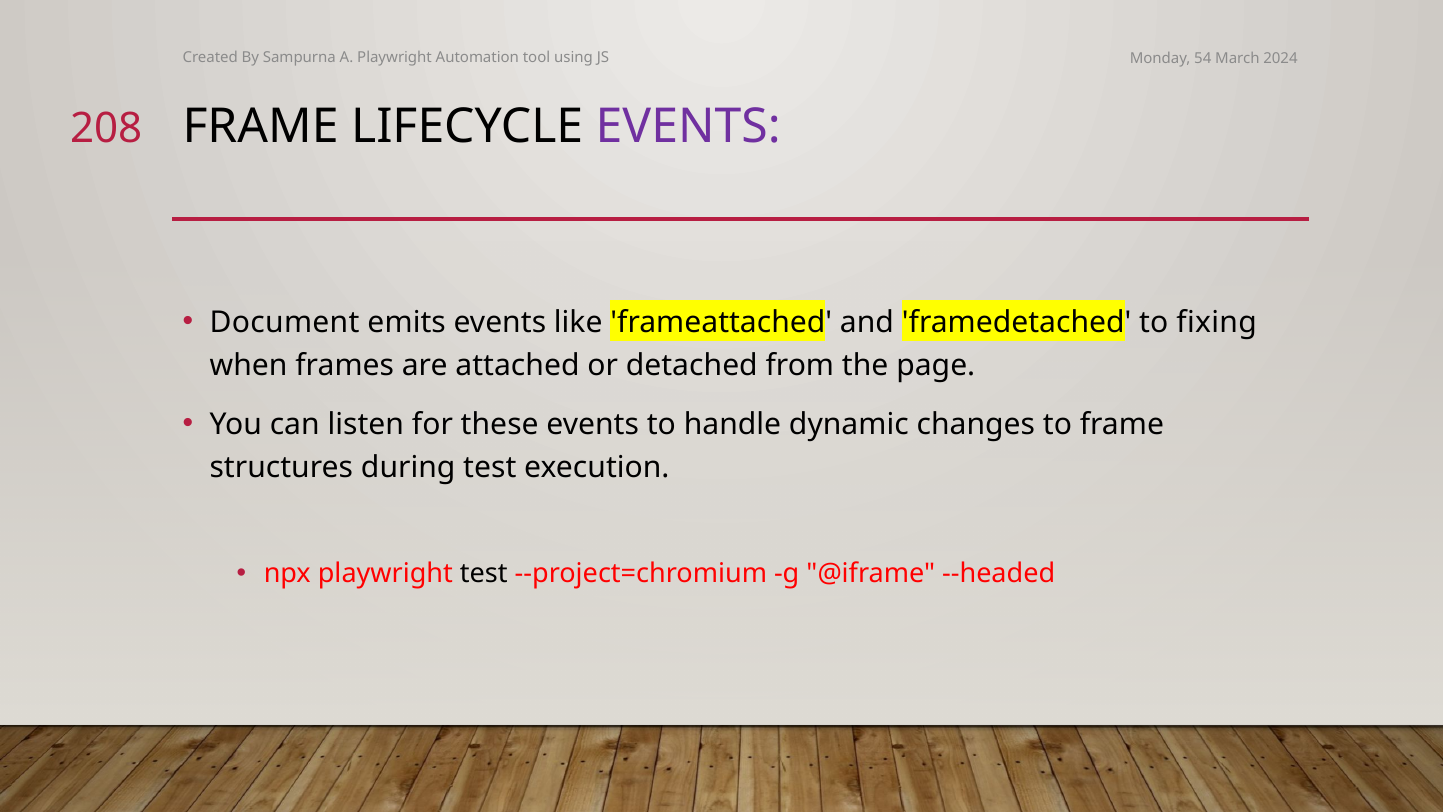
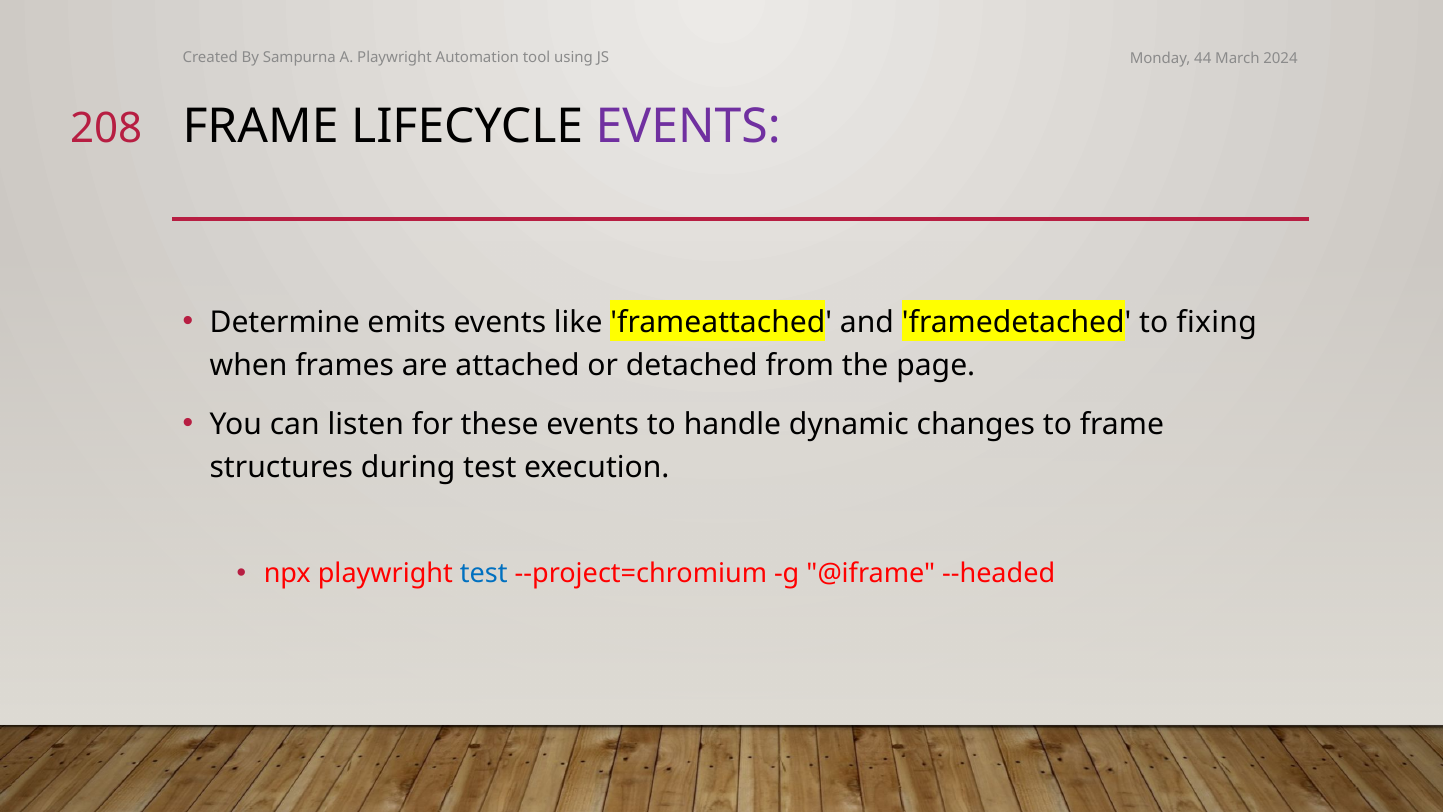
54: 54 -> 44
Document: Document -> Determine
test at (484, 574) colour: black -> blue
